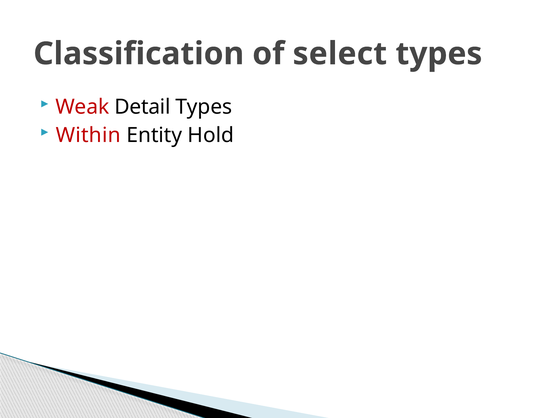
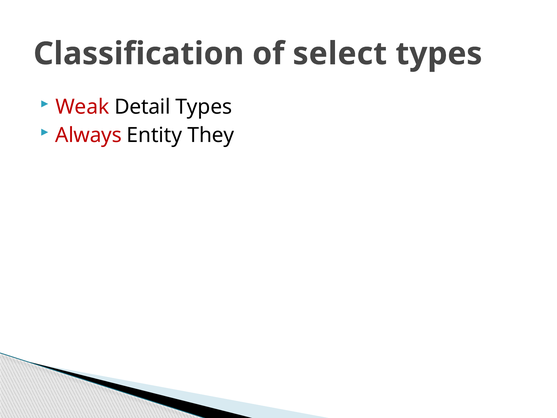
Within: Within -> Always
Hold: Hold -> They
